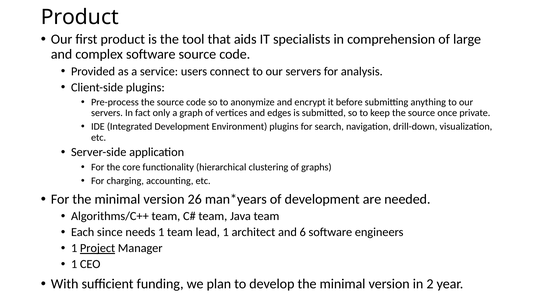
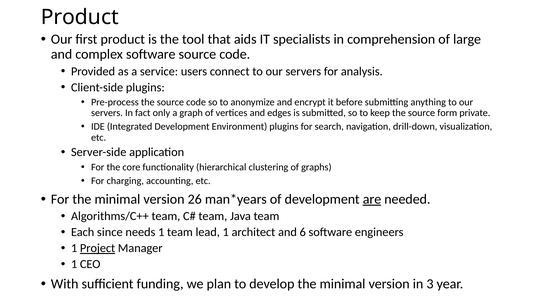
once: once -> form
are underline: none -> present
2: 2 -> 3
